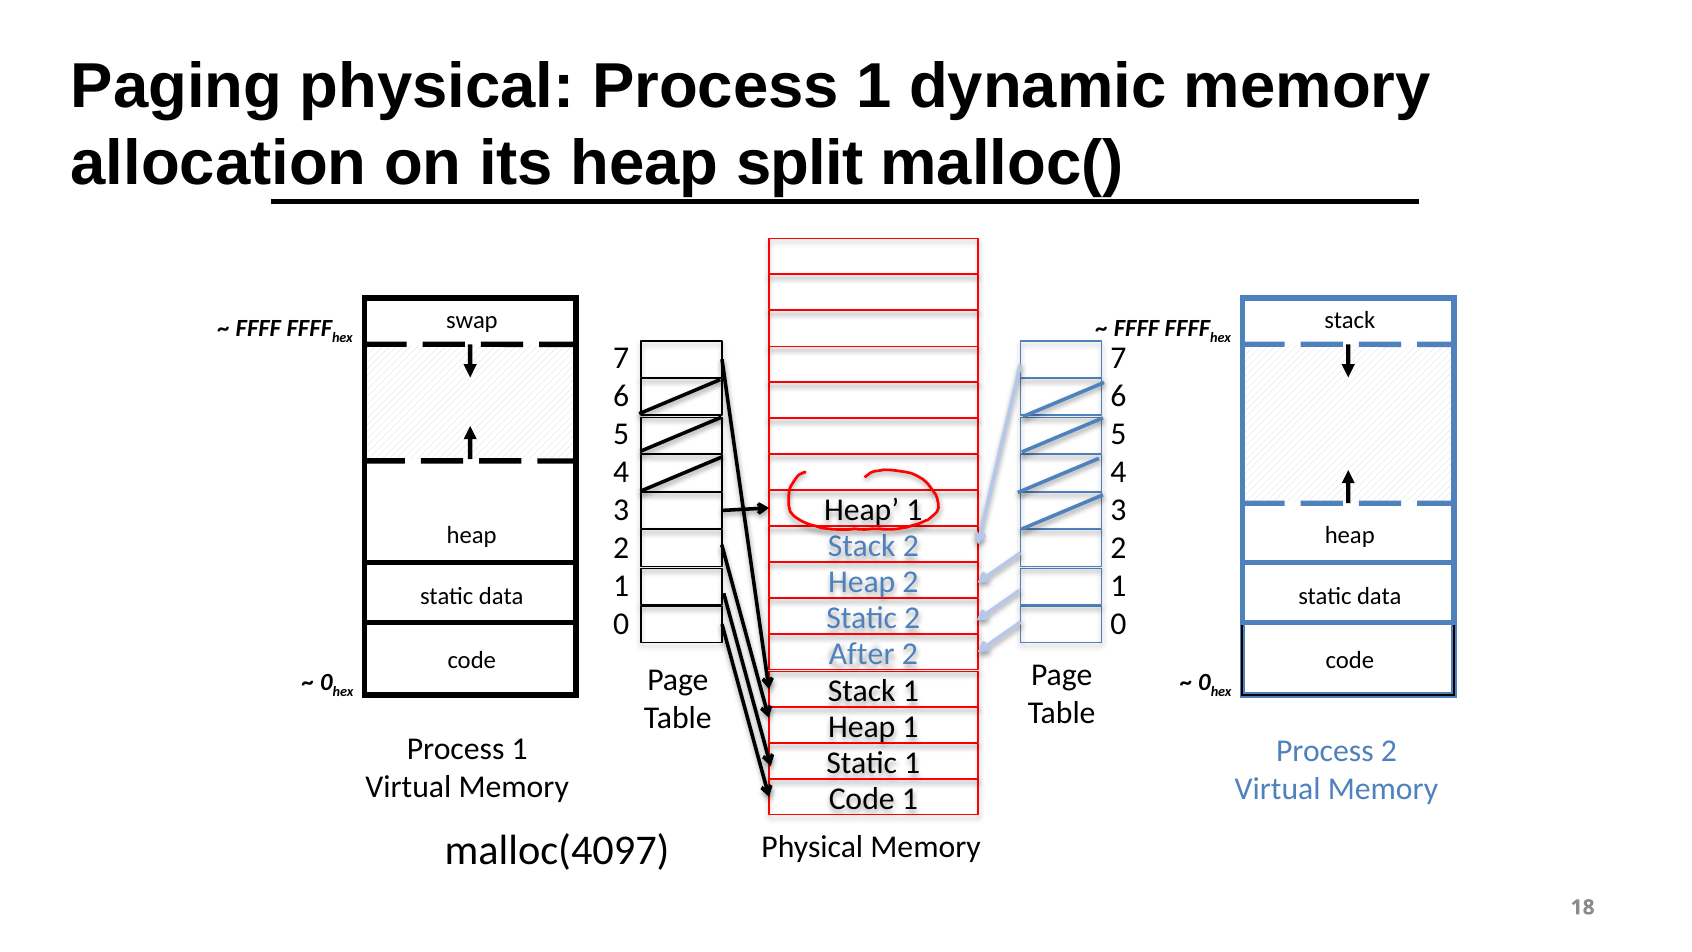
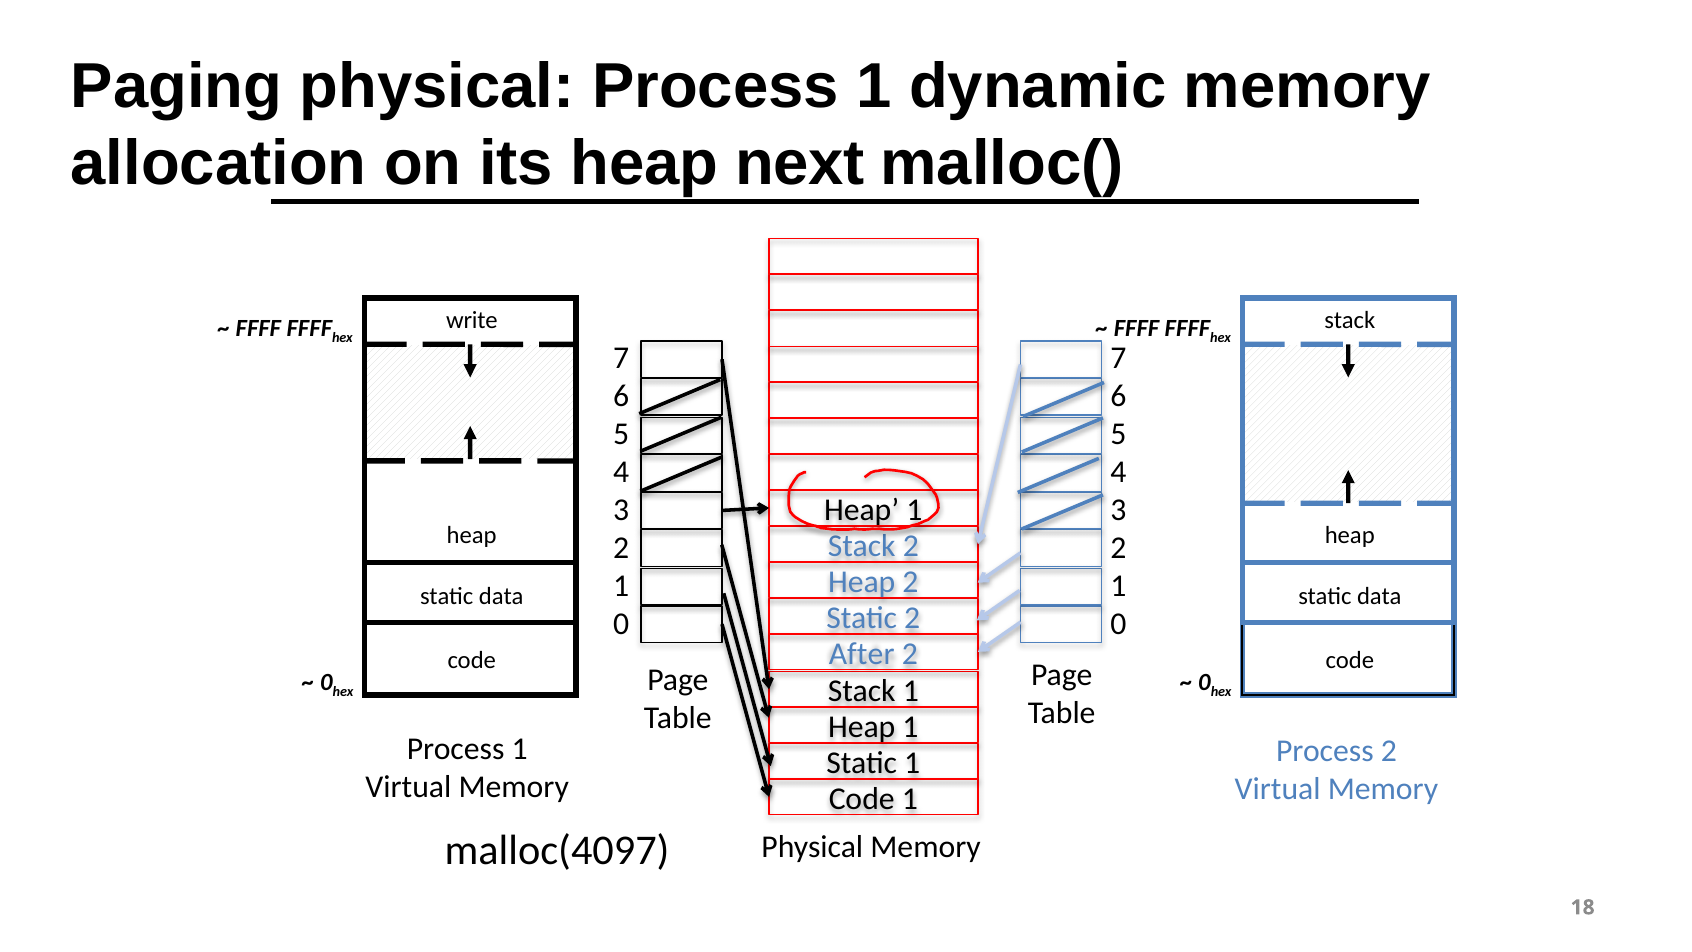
split: split -> next
swap: swap -> write
